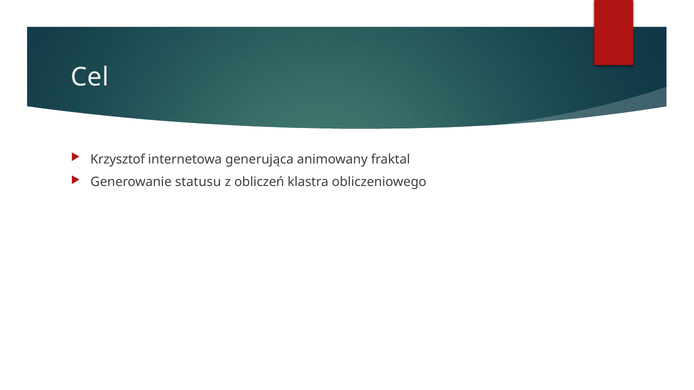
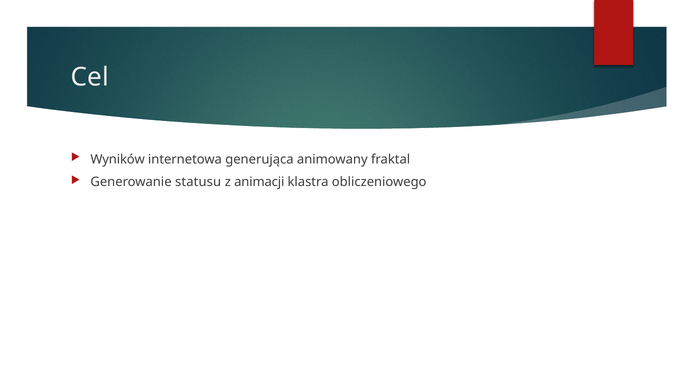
Krzysztof: Krzysztof -> Wyników
obliczeń: obliczeń -> animacji
